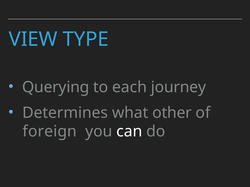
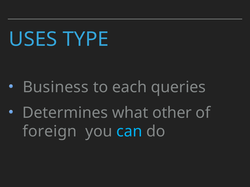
VIEW: VIEW -> USES
Querying: Querying -> Business
journey: journey -> queries
can colour: white -> light blue
